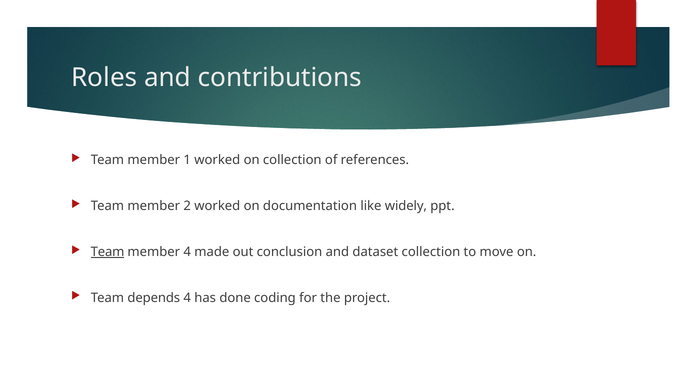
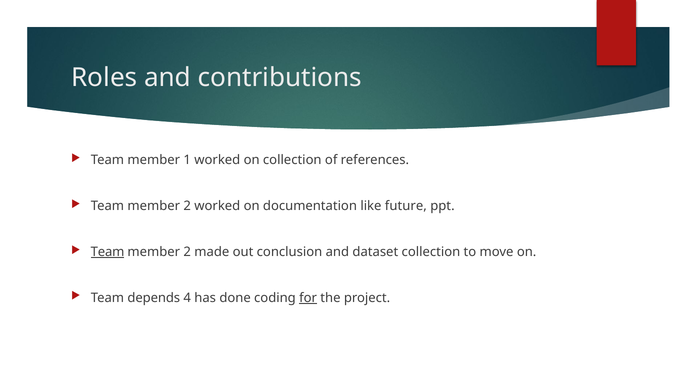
widely: widely -> future
4 at (187, 252): 4 -> 2
for underline: none -> present
